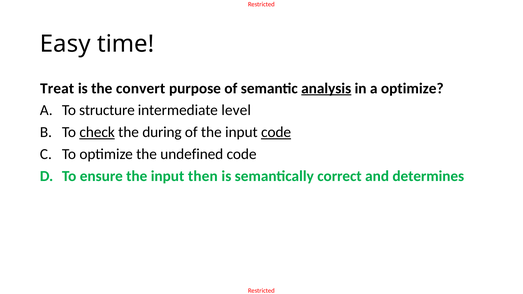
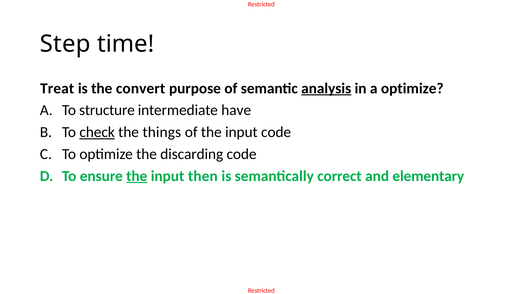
Easy: Easy -> Step
level: level -> have
during: during -> things
code at (276, 132) underline: present -> none
undefined: undefined -> discarding
the at (137, 176) underline: none -> present
determines: determines -> elementary
